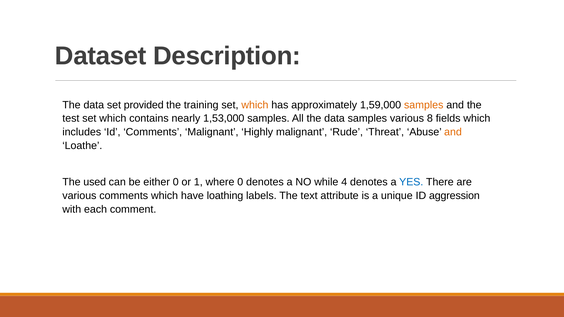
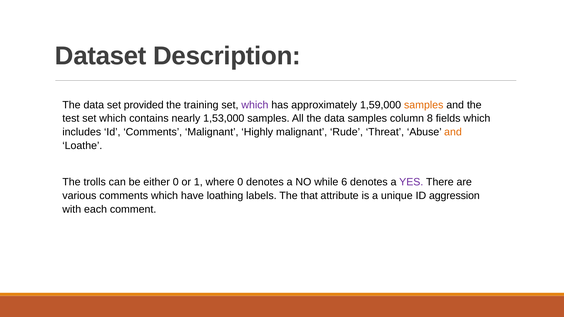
which at (255, 105) colour: orange -> purple
samples various: various -> column
used: used -> trolls
4: 4 -> 6
YES colour: blue -> purple
text: text -> that
